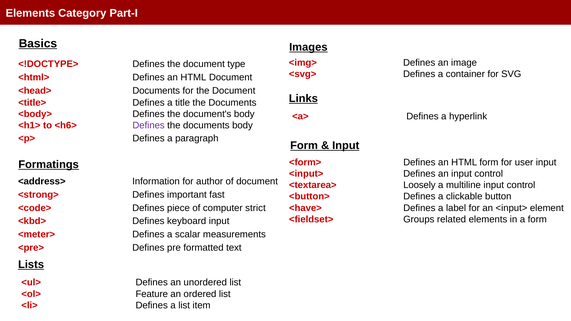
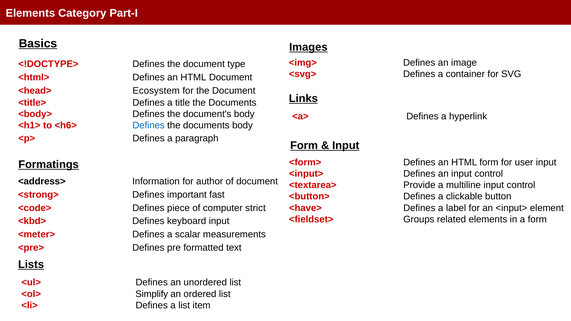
<head> Documents: Documents -> Ecosystem
Defines at (149, 125) colour: purple -> blue
Loosely: Loosely -> Provide
Feature: Feature -> Simplify
